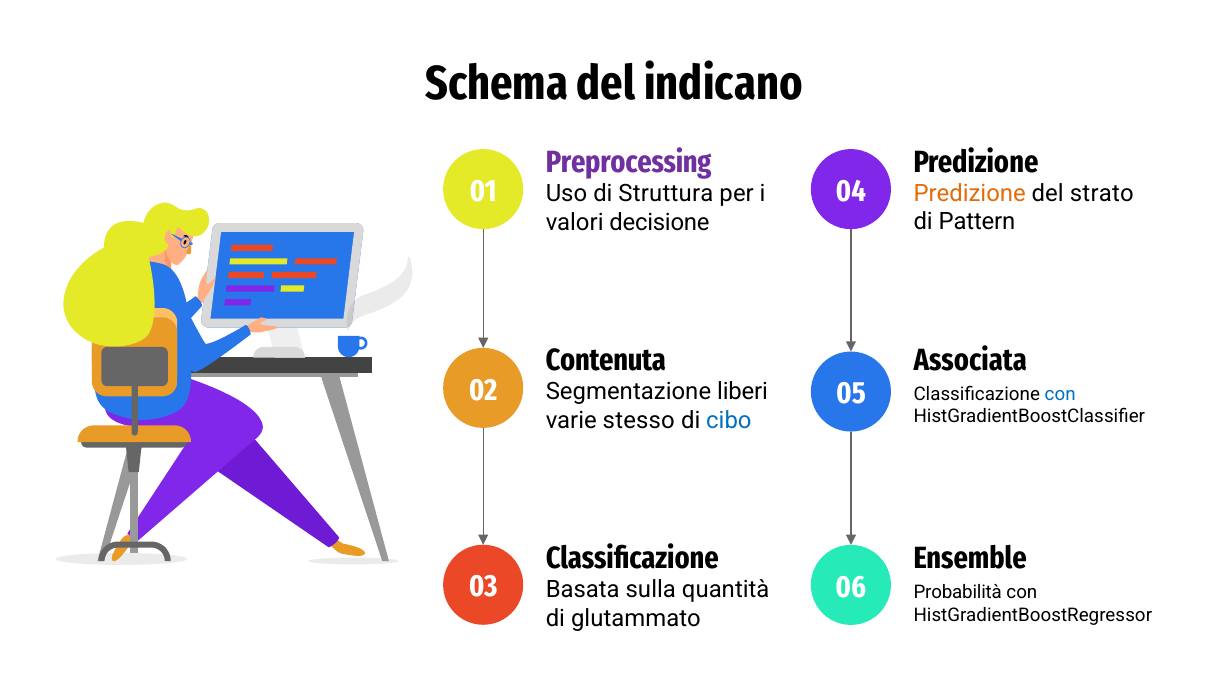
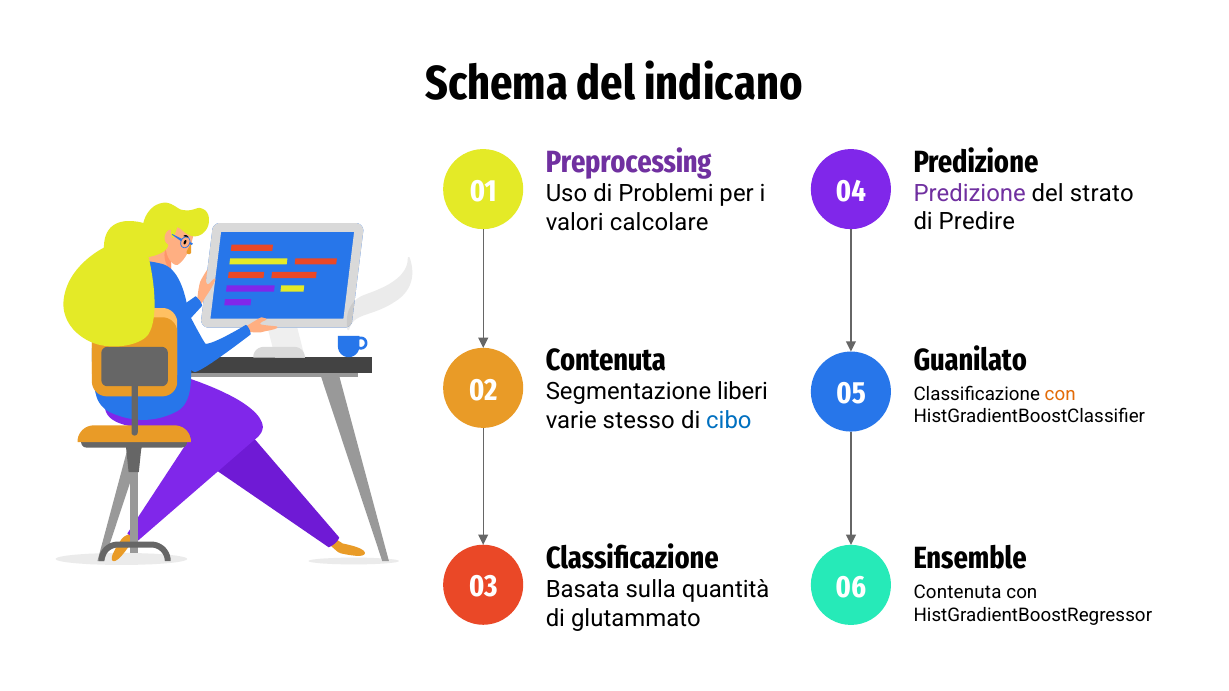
Predizione at (970, 193) colour: orange -> purple
Struttura: Struttura -> Problemi
Pattern: Pattern -> Predire
decisione: decisione -> calcolare
Associata: Associata -> Guanilato
con at (1060, 394) colour: blue -> orange
Probabilità at (958, 593): Probabilità -> Contenuta
